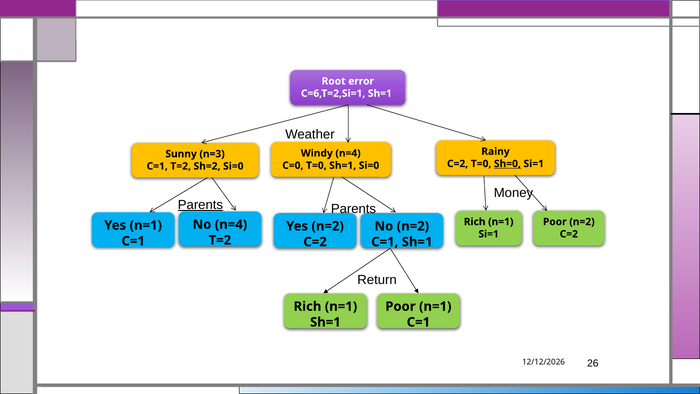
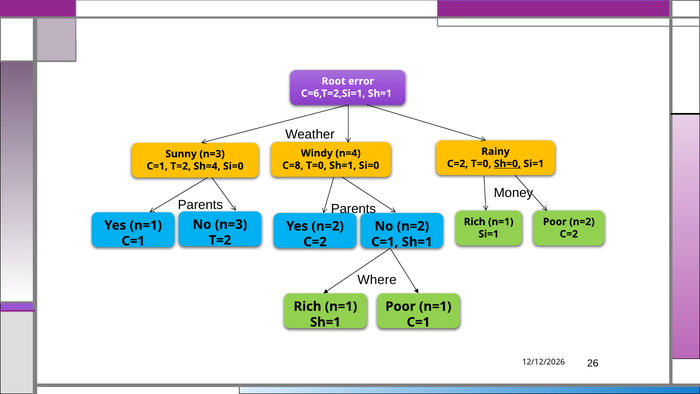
C=0: C=0 -> C=8
Sh=2: Sh=2 -> Sh=4
Parents at (200, 205) underline: present -> none
No n=4: n=4 -> n=3
Return: Return -> Where
